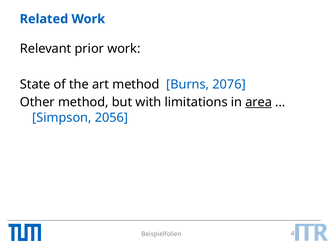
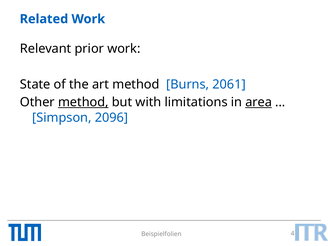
2076: 2076 -> 2061
method at (83, 102) underline: none -> present
2056: 2056 -> 2096
